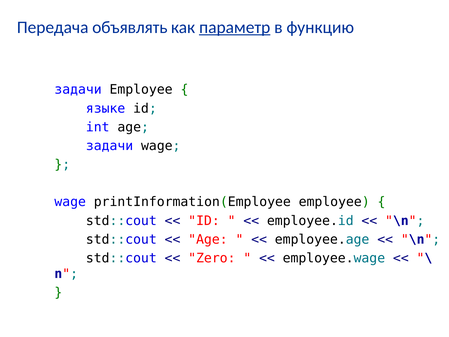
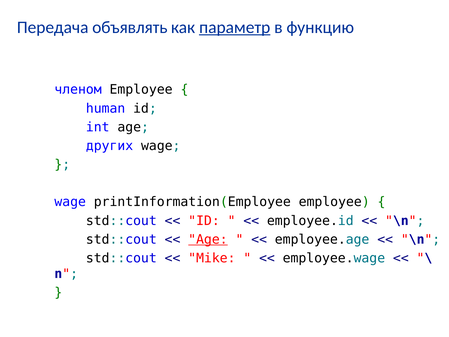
задачи at (78, 90): задачи -> членом
языке: языке -> human
задачи at (110, 146): задачи -> других
Age at (208, 239) underline: none -> present
Zero: Zero -> Mike
